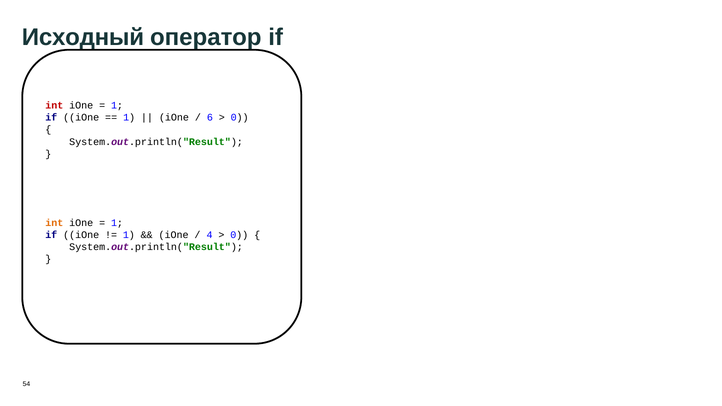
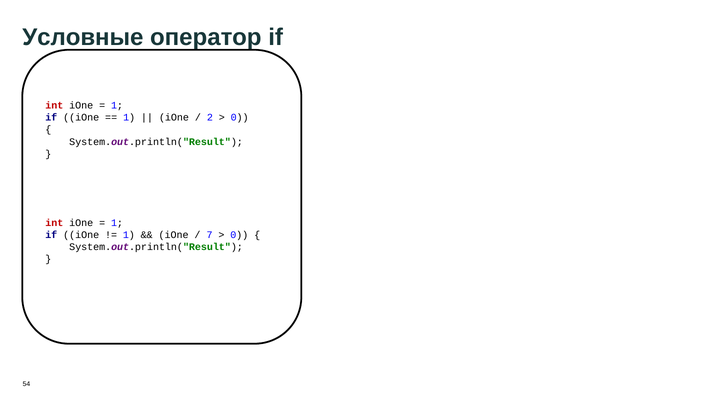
Исходный: Исходный -> Условные
6: 6 -> 2
int at (54, 223) colour: orange -> red
4: 4 -> 7
